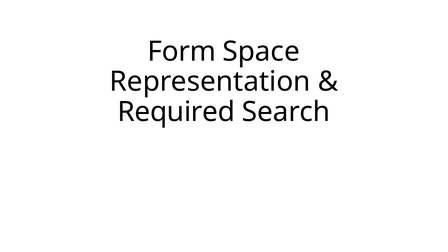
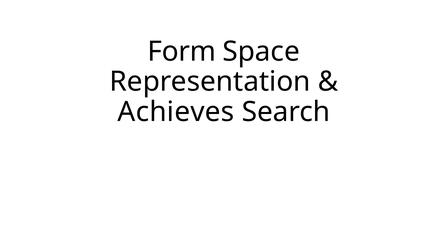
Required: Required -> Achieves
